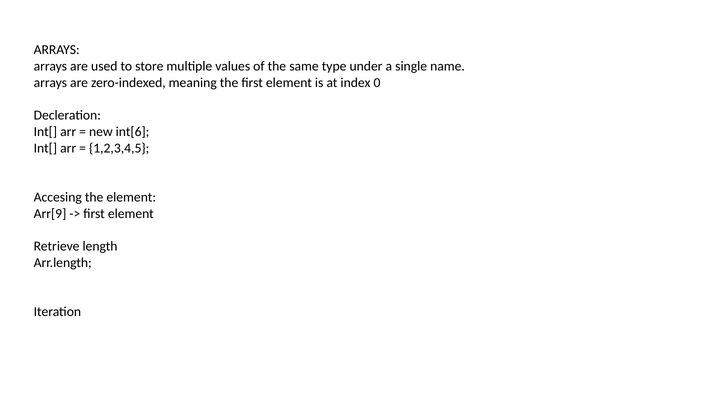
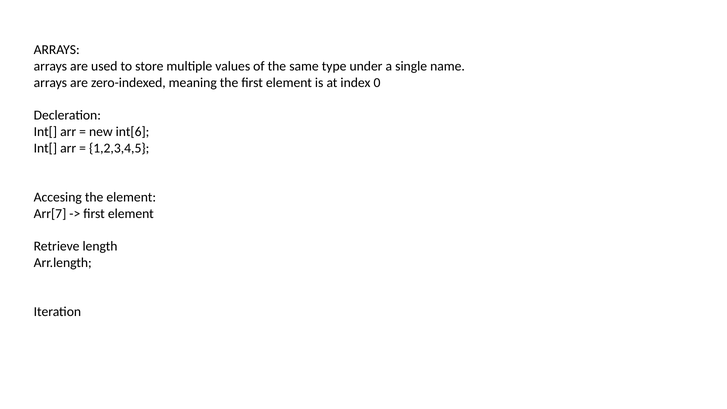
Arr[9: Arr[9 -> Arr[7
